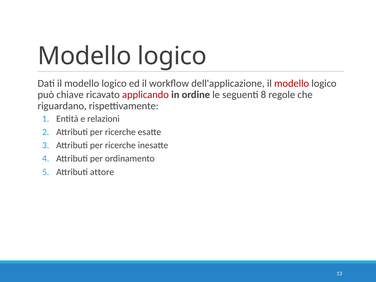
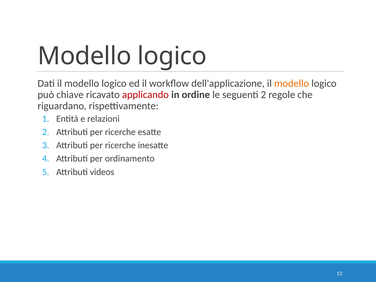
modello at (292, 83) colour: red -> orange
seguenti 8: 8 -> 2
attore: attore -> videos
